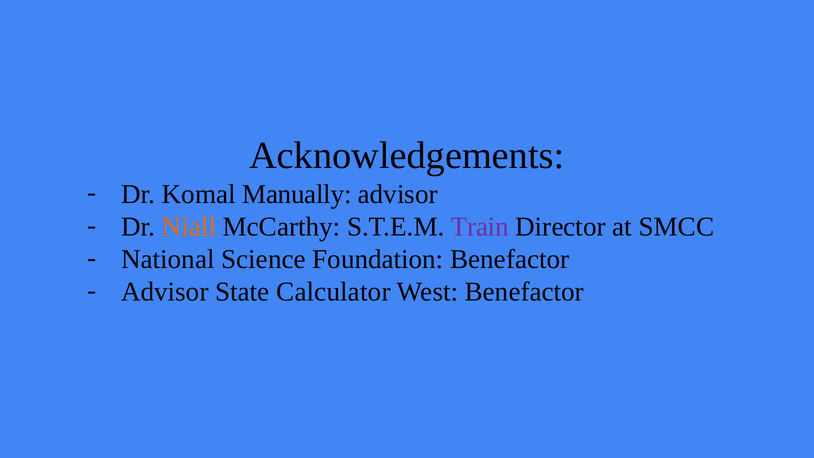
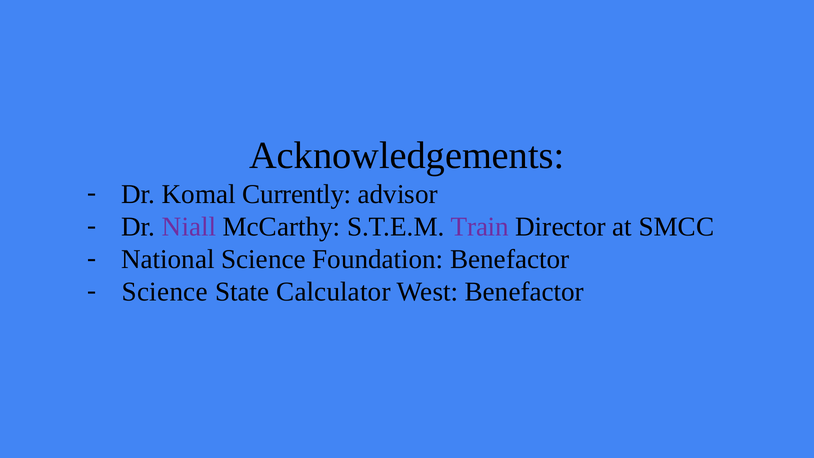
Manually: Manually -> Currently
Niall colour: orange -> purple
Advisor at (165, 292): Advisor -> Science
